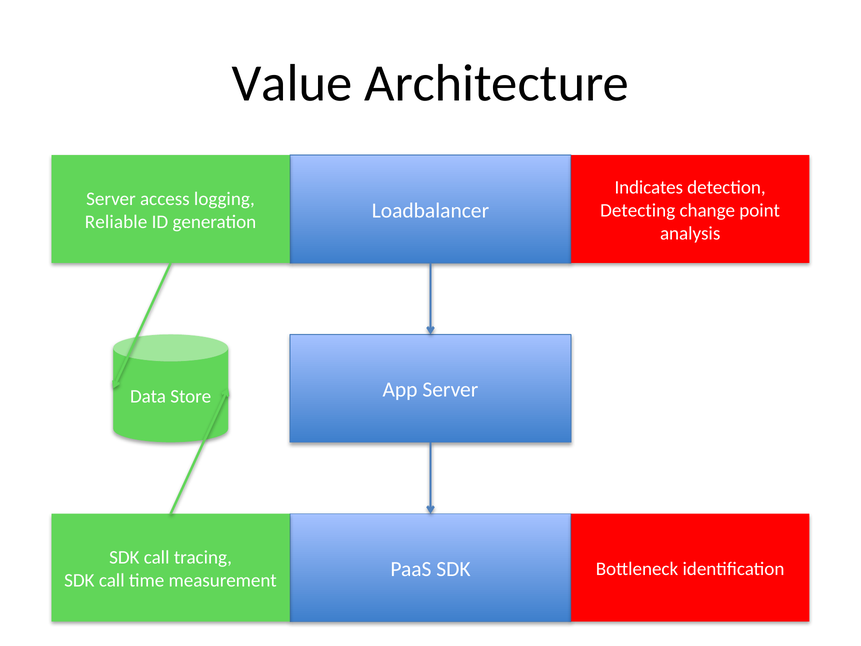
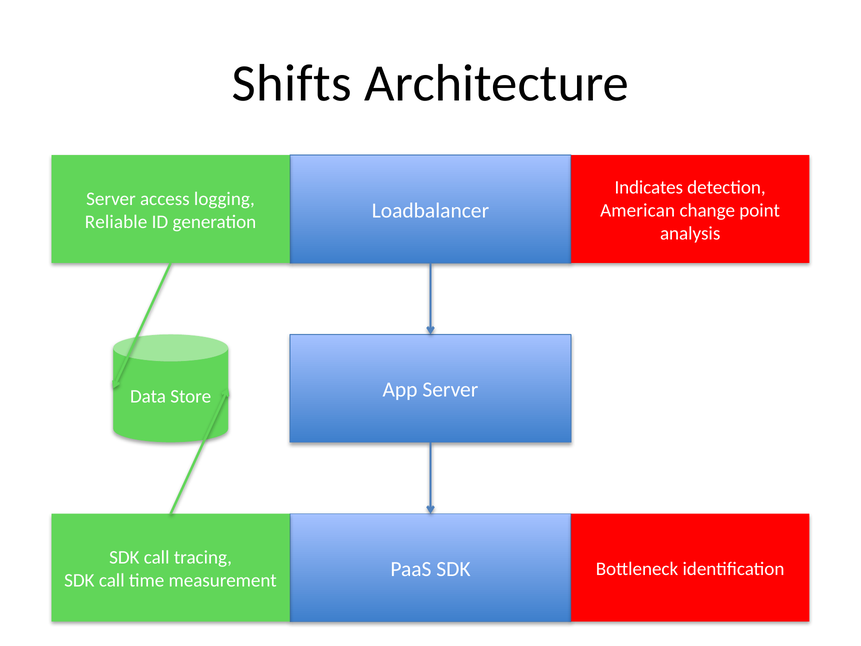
Value: Value -> Shifts
Detecting: Detecting -> American
